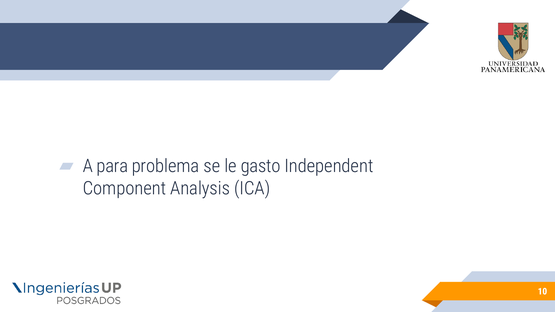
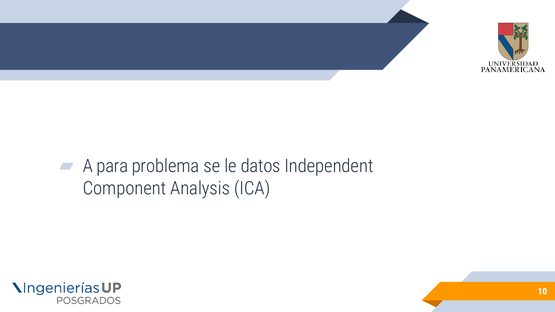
gasto: gasto -> datos
